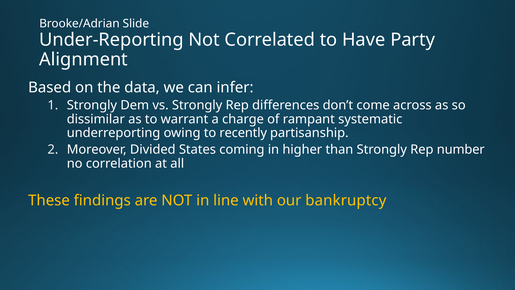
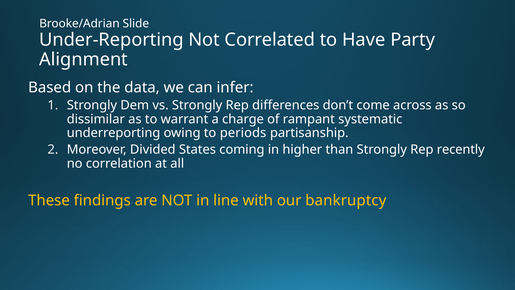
recently: recently -> periods
number: number -> recently
